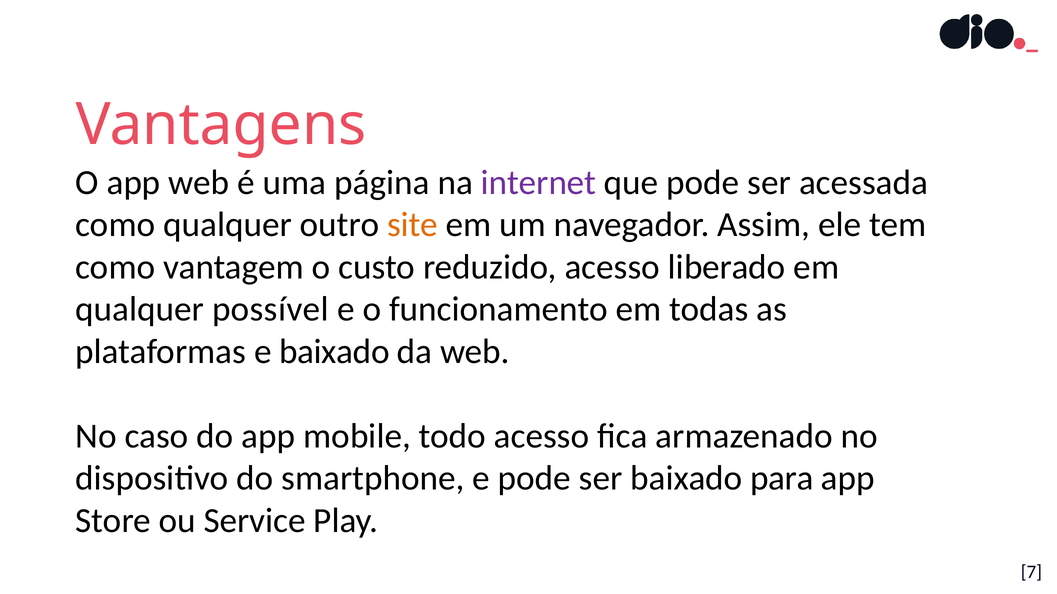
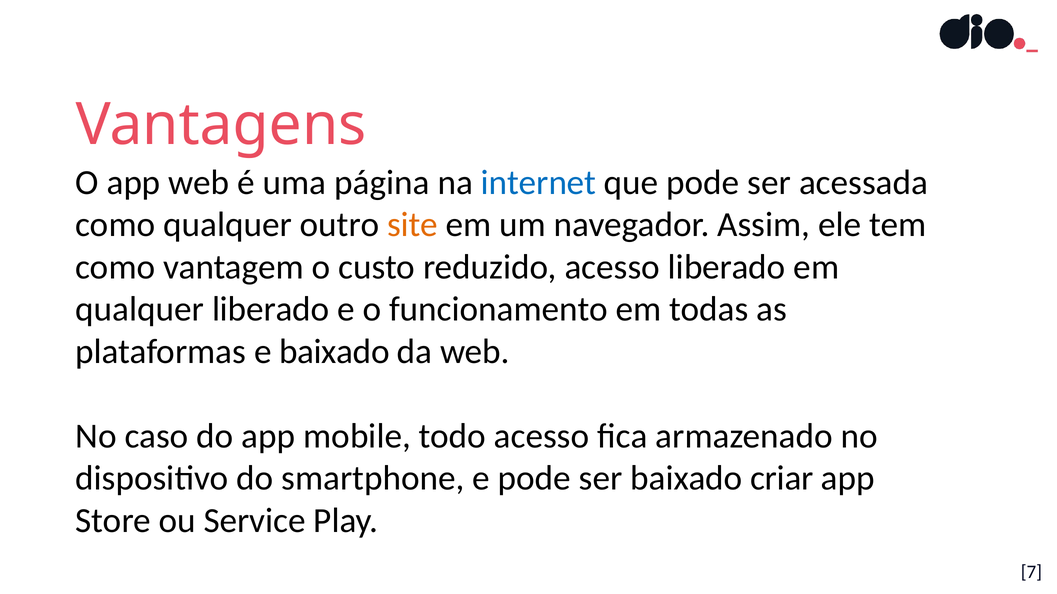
internet colour: purple -> blue
qualquer possível: possível -> liberado
para: para -> criar
